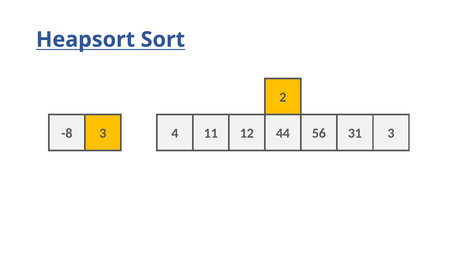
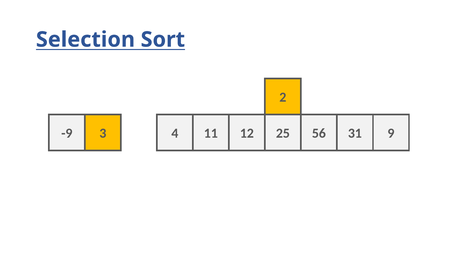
Heapsort: Heapsort -> Selection
-8: -8 -> -9
44: 44 -> 25
31 3: 3 -> 9
